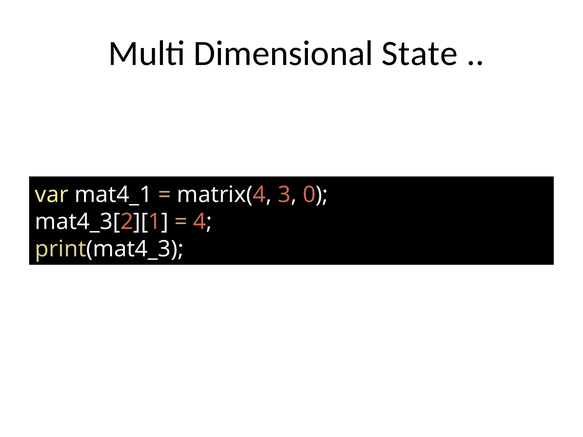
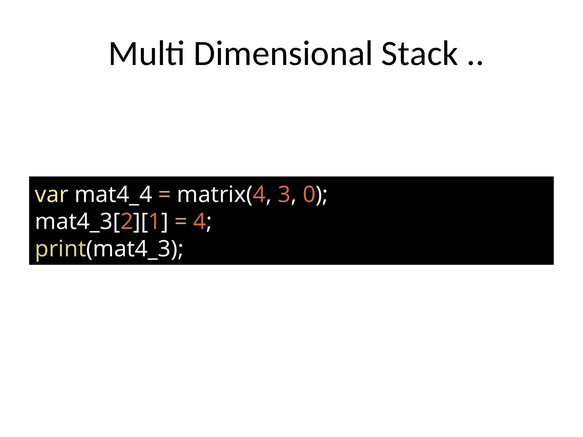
State: State -> Stack
mat4_1: mat4_1 -> mat4_4
